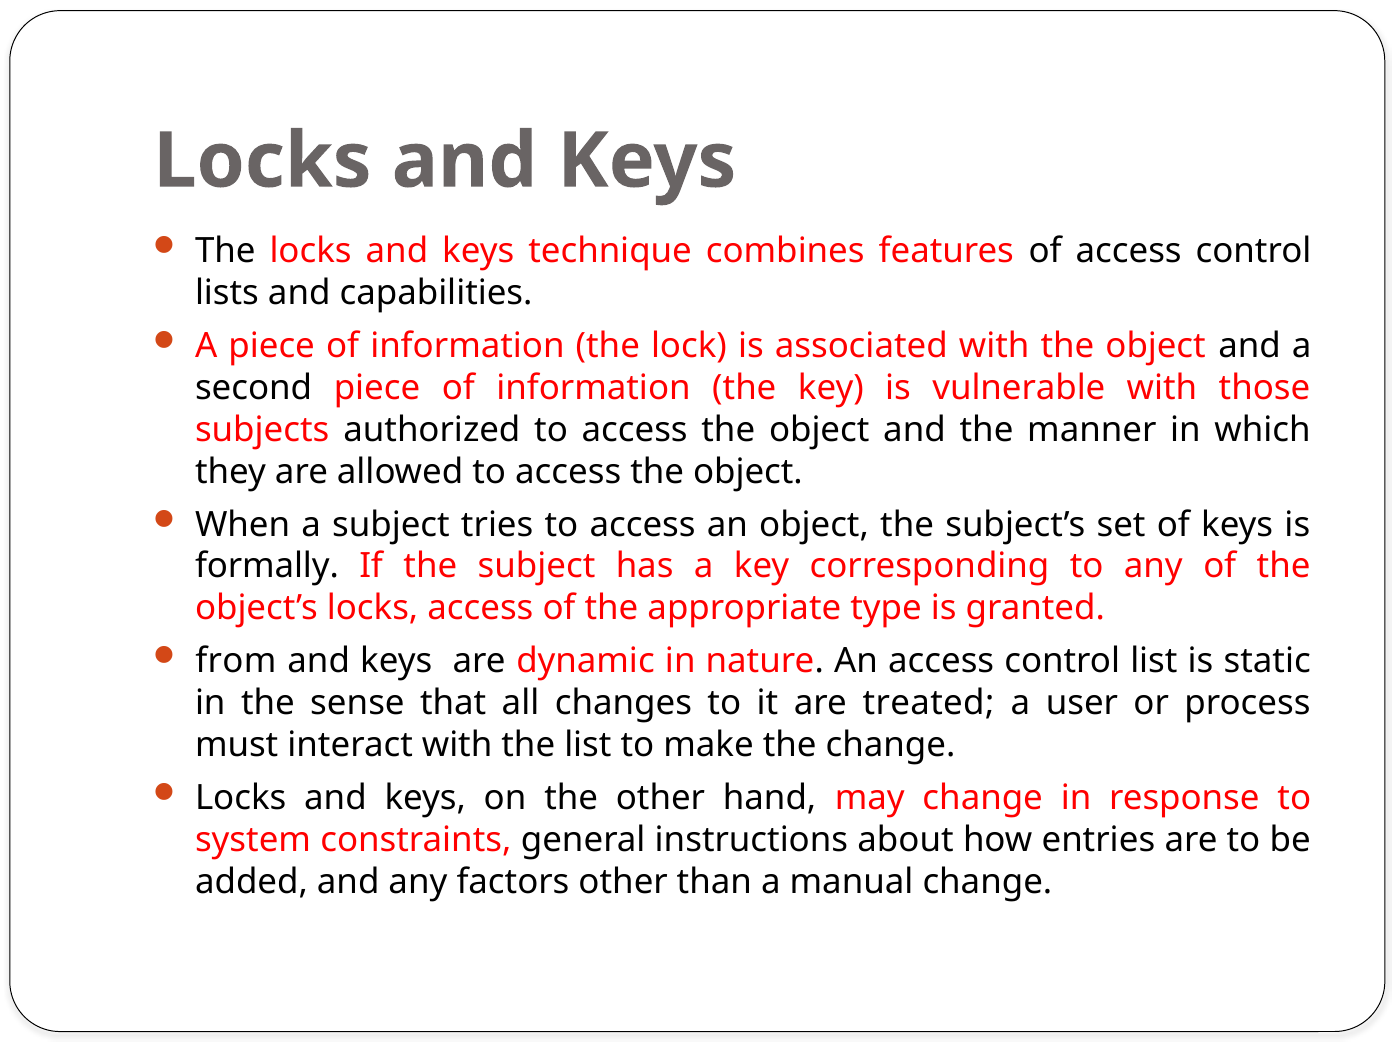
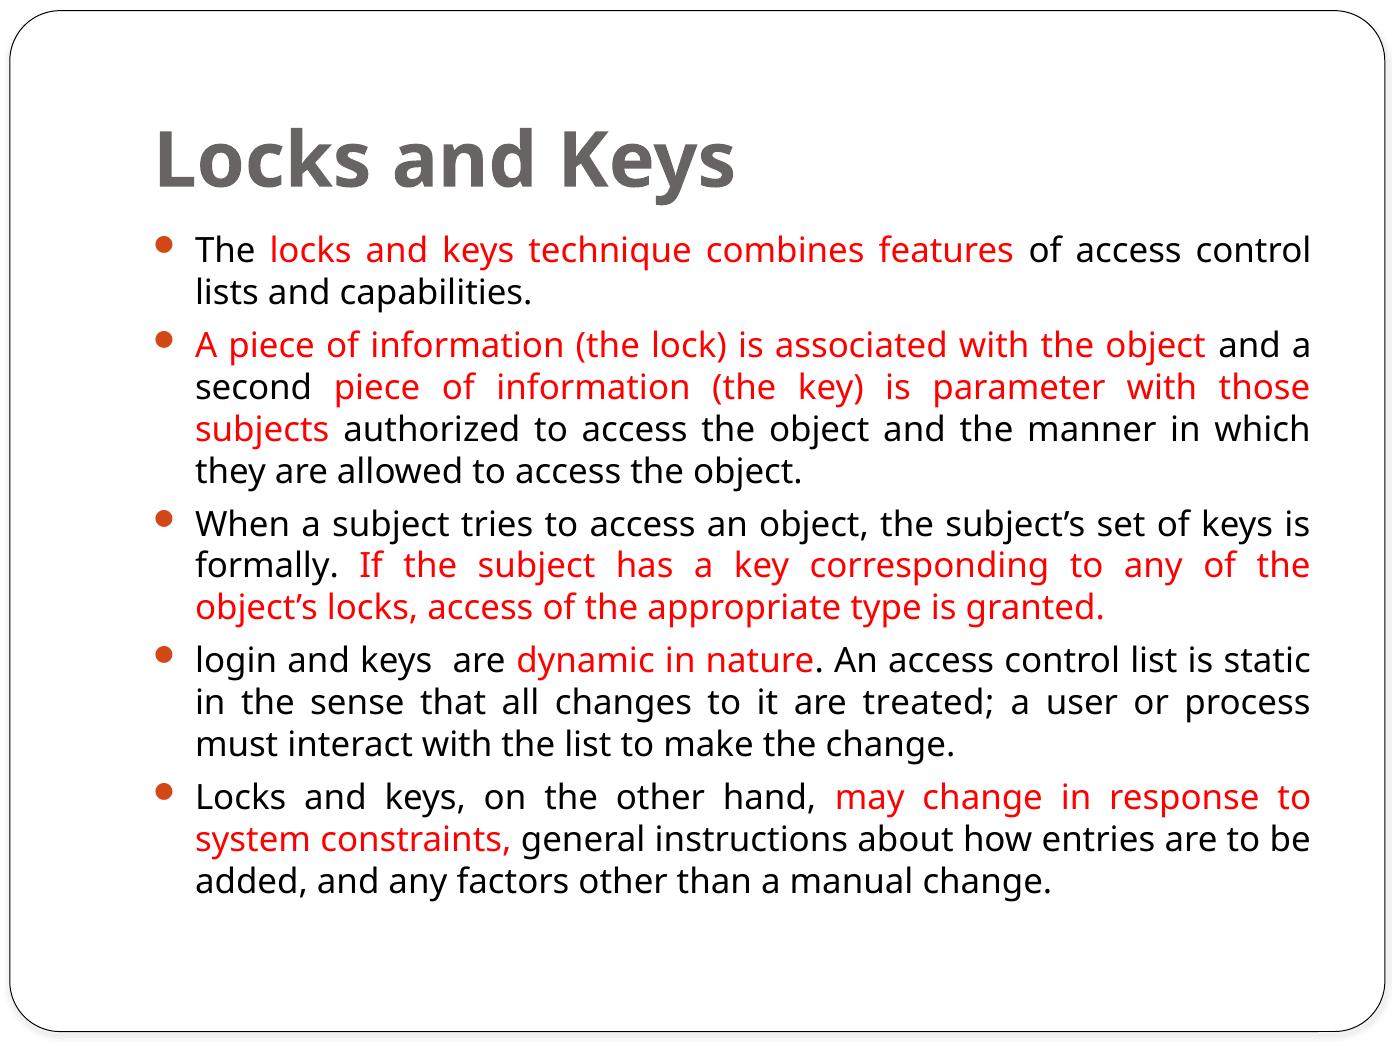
vulnerable: vulnerable -> parameter
from: from -> login
